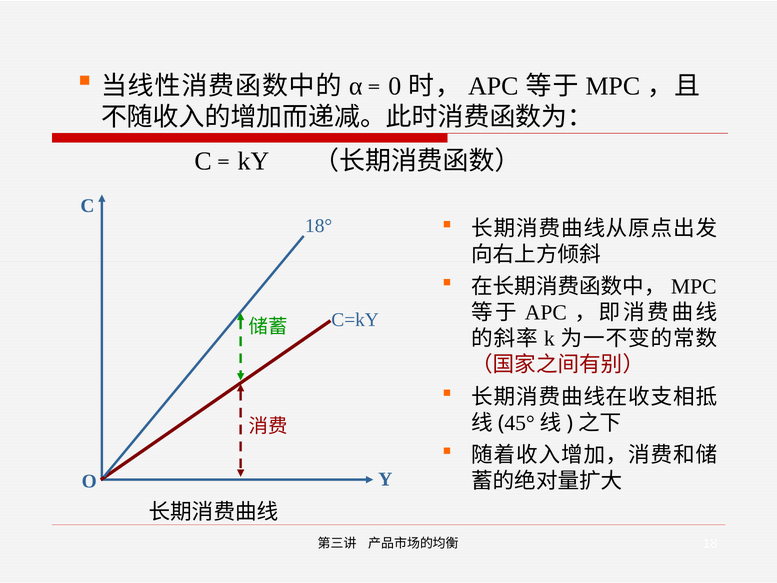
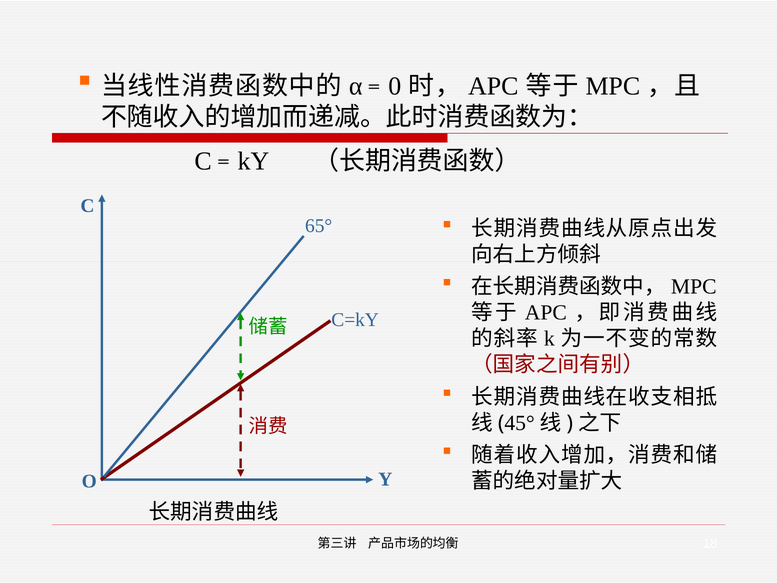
18°: 18° -> 65°
